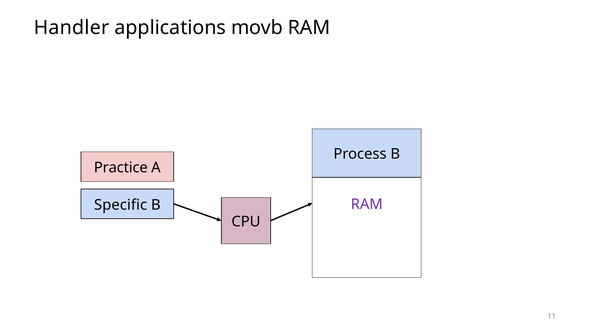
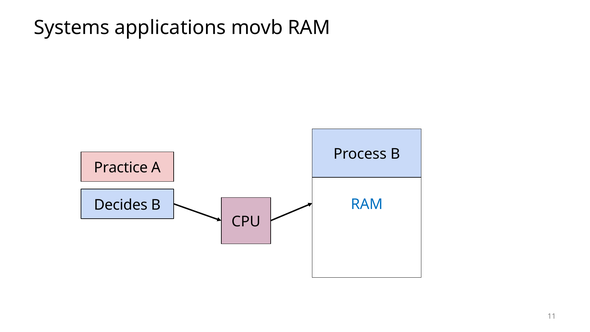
Handler: Handler -> Systems
RAM at (367, 204) colour: purple -> blue
Specific: Specific -> Decides
